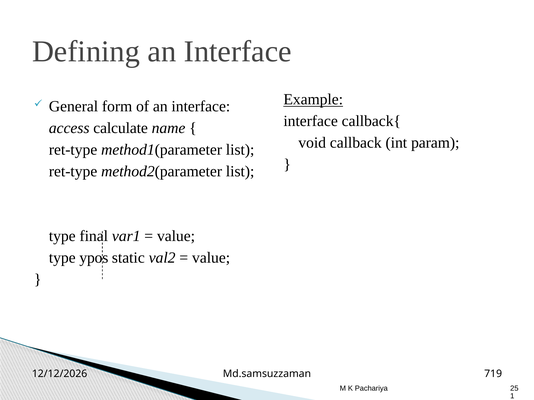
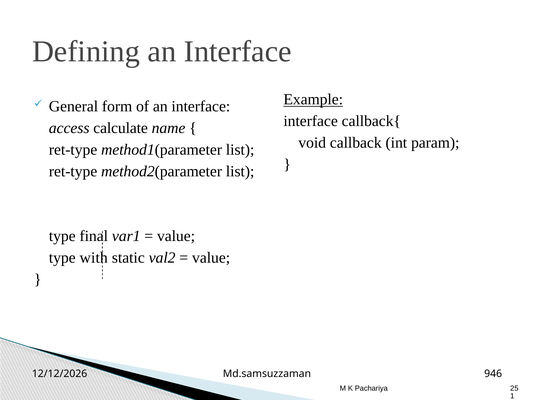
ypos: ypos -> with
719: 719 -> 946
